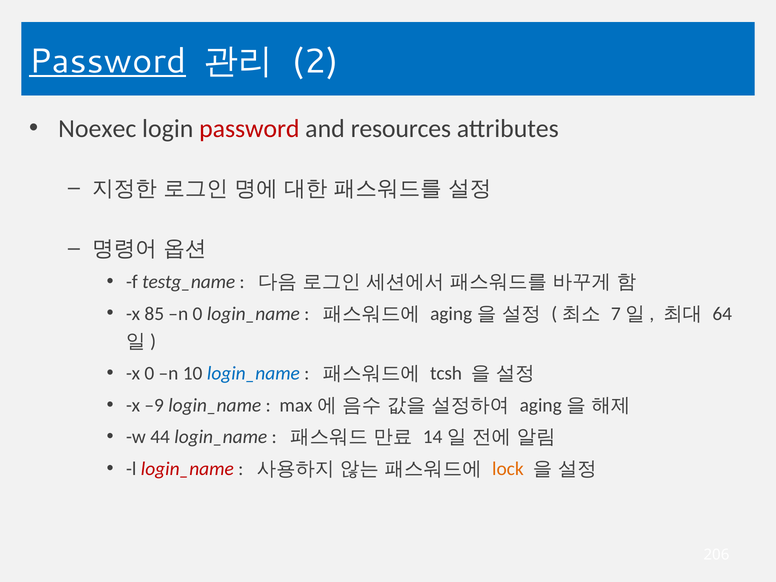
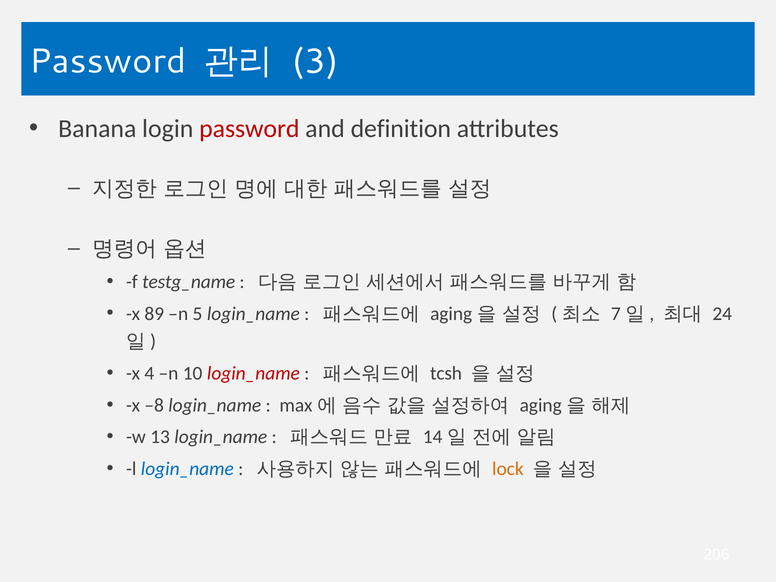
Password at (108, 61) underline: present -> none
2: 2 -> 3
Noexec: Noexec -> Banana
resources: resources -> definition
85: 85 -> 89
n 0: 0 -> 5
64: 64 -> 24
x 0: 0 -> 4
login_name at (253, 373) colour: blue -> red
–9: –9 -> –8
44: 44 -> 13
login_name at (187, 469) colour: red -> blue
